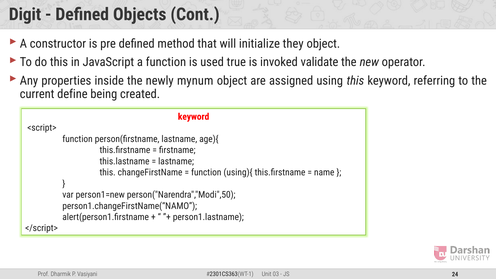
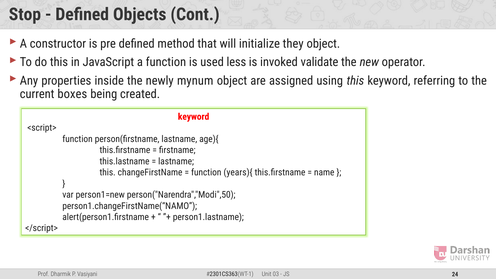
Digit: Digit -> Stop
true: true -> less
define: define -> boxes
using){: using){ -> years){
